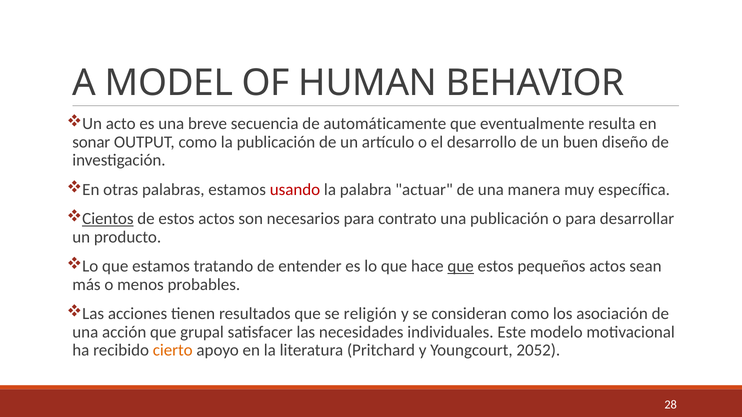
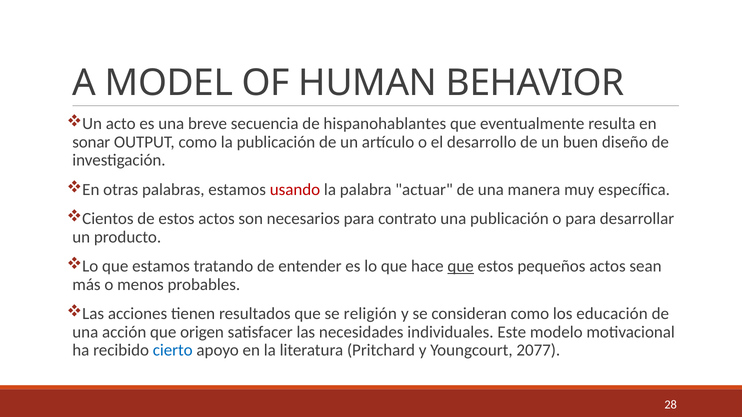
automáticamente: automáticamente -> hispanohablantes
Cientos underline: present -> none
asociación: asociación -> educación
grupal: grupal -> origen
cierto colour: orange -> blue
2052: 2052 -> 2077
